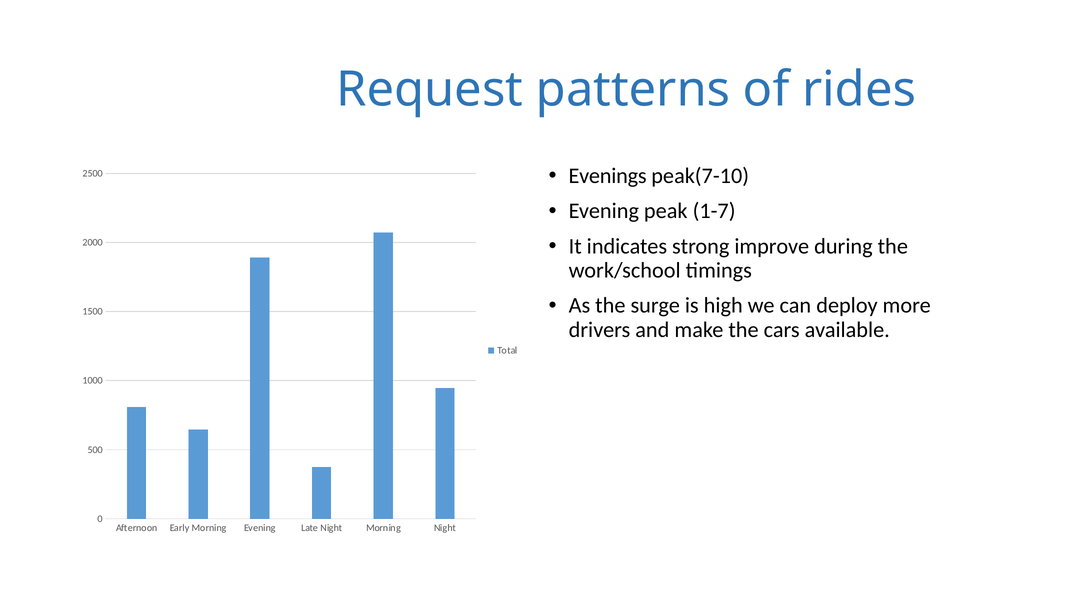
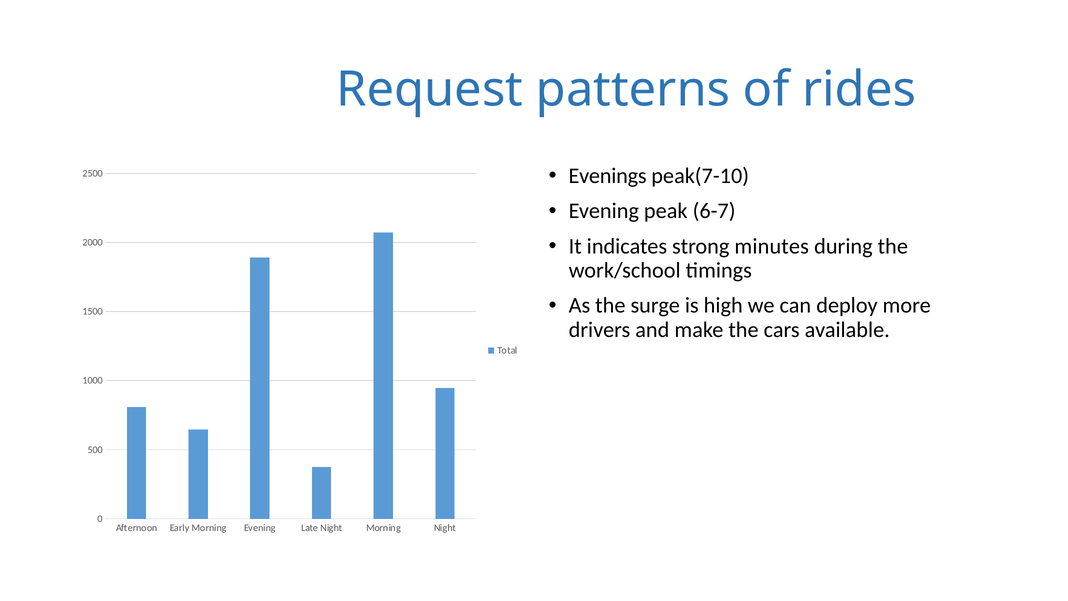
1-7: 1-7 -> 6-7
improve: improve -> minutes
